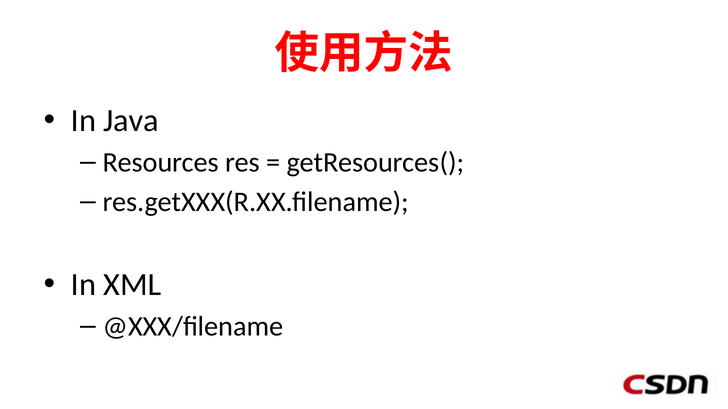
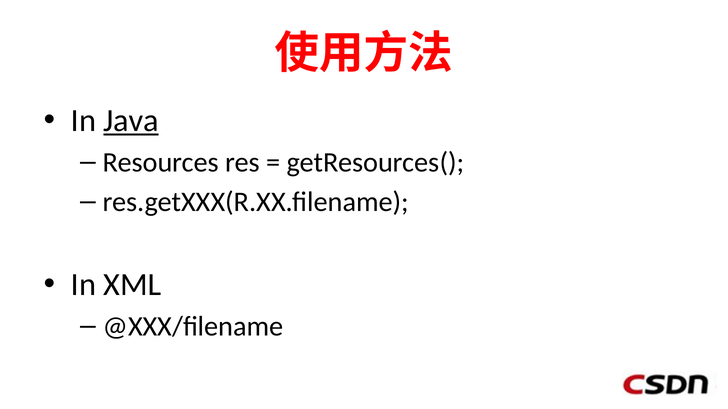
Java underline: none -> present
